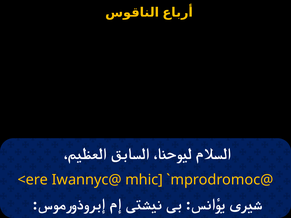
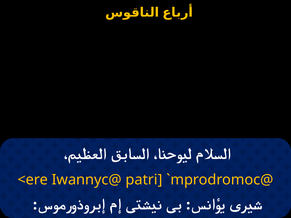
mhic: mhic -> patri
